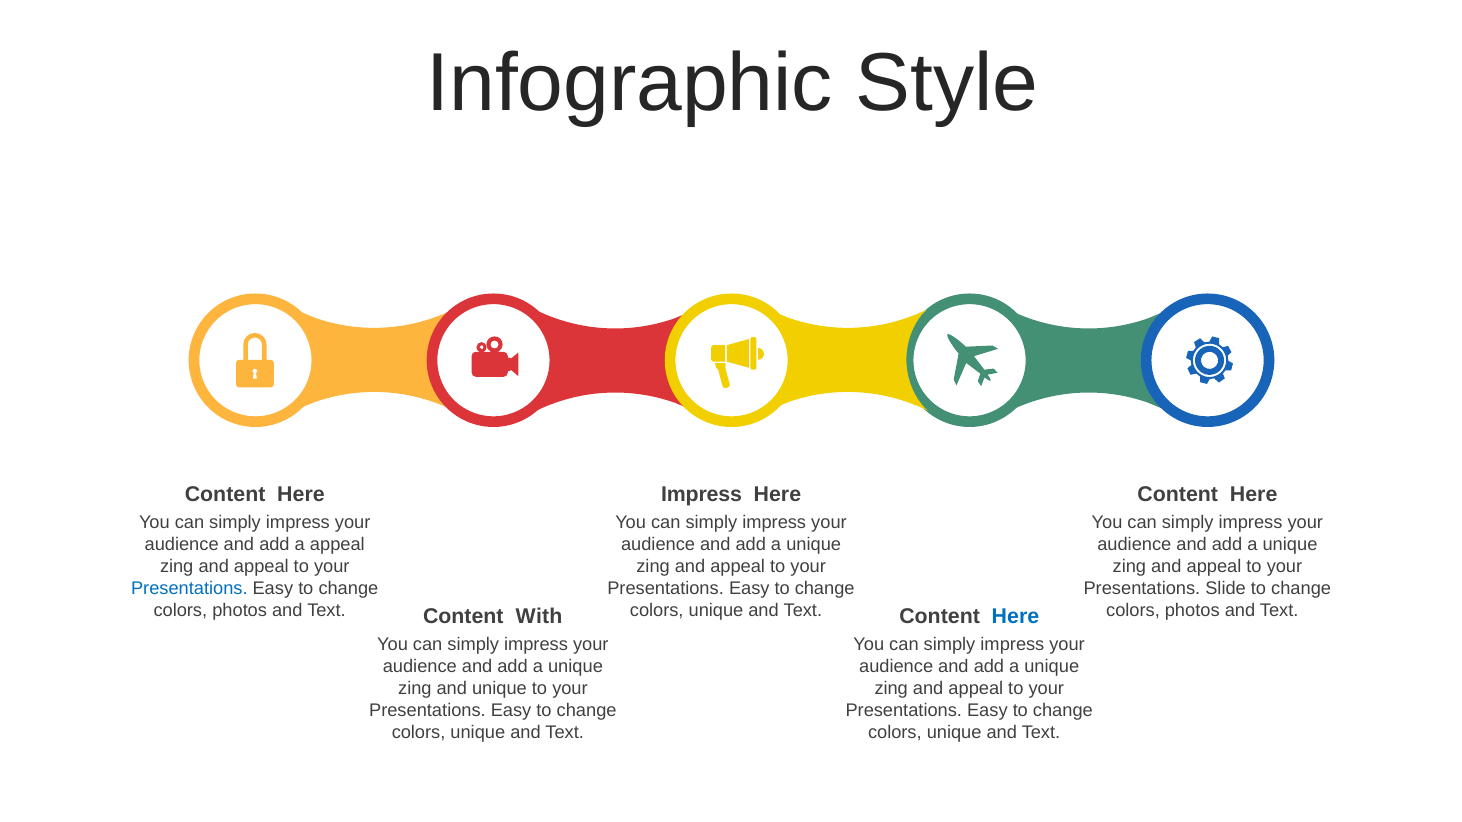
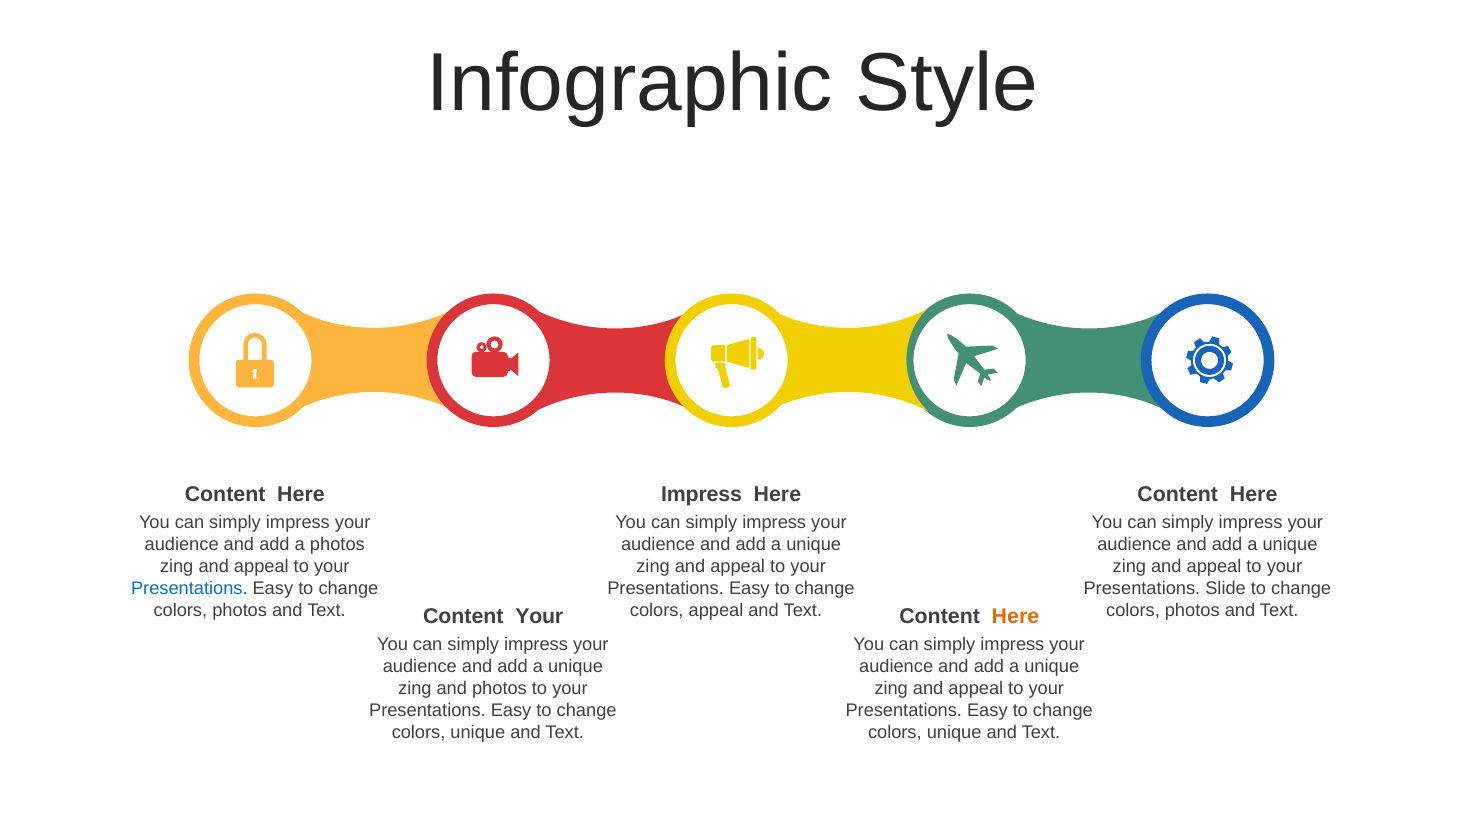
a appeal: appeal -> photos
Content With: With -> Your
unique at (716, 611): unique -> appeal
Here at (1015, 616) colour: blue -> orange
and unique: unique -> photos
